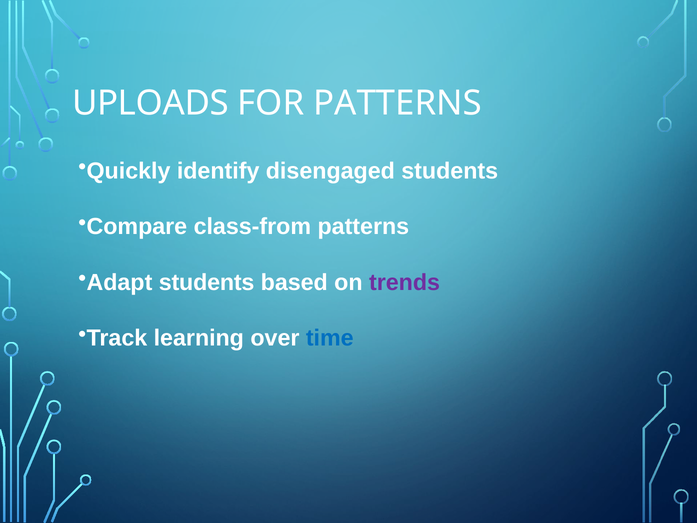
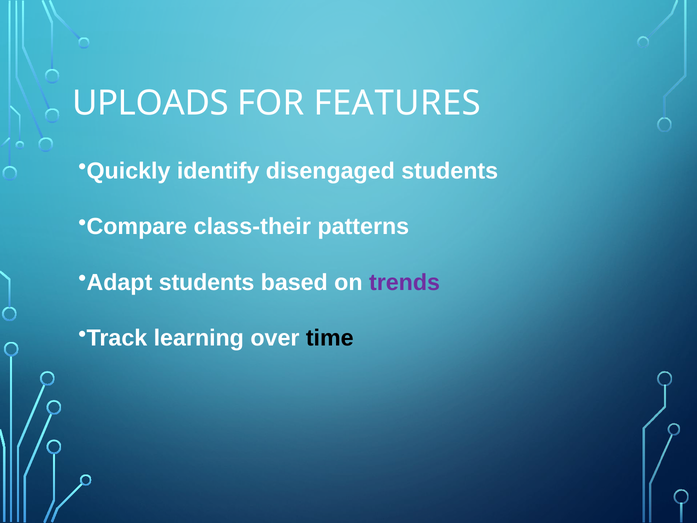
FOR PATTERNS: PATTERNS -> FEATURES
class-from: class-from -> class-their
time colour: blue -> black
